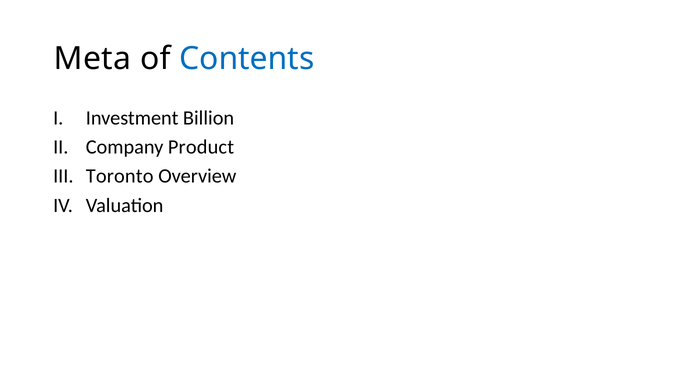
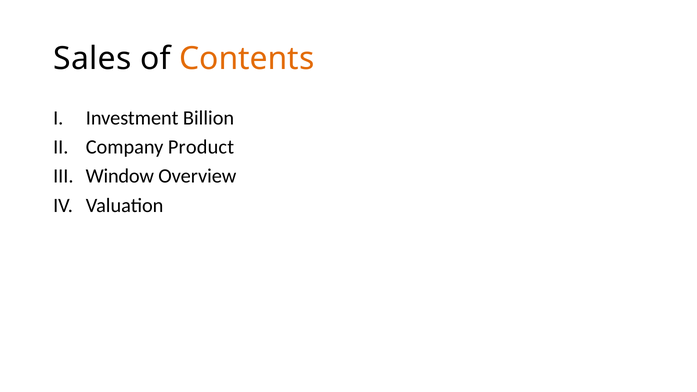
Meta: Meta -> Sales
Contents colour: blue -> orange
Toronto: Toronto -> Window
